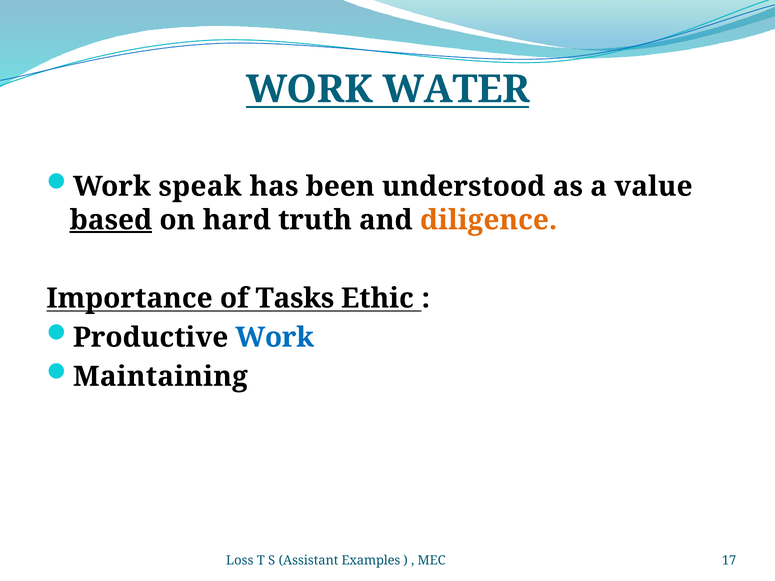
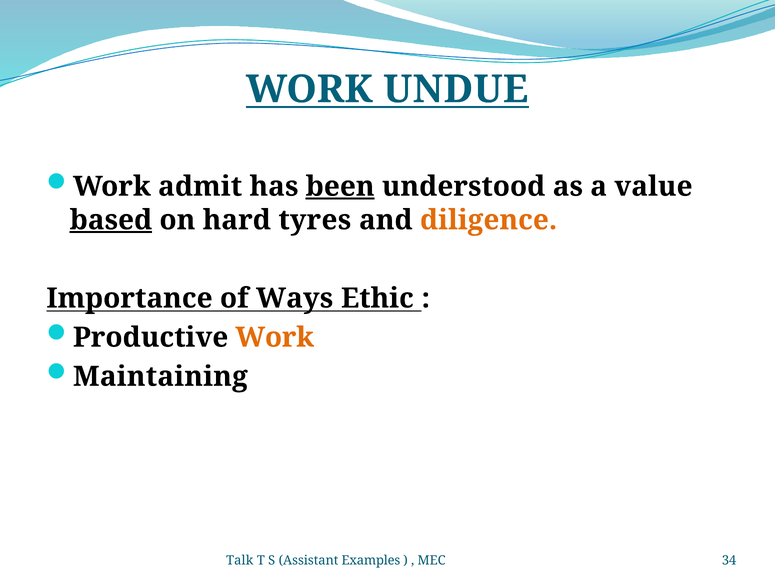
WATER: WATER -> UNDUE
speak: speak -> admit
been underline: none -> present
truth: truth -> tyres
Tasks: Tasks -> Ways
Work at (275, 338) colour: blue -> orange
Loss: Loss -> Talk
17: 17 -> 34
